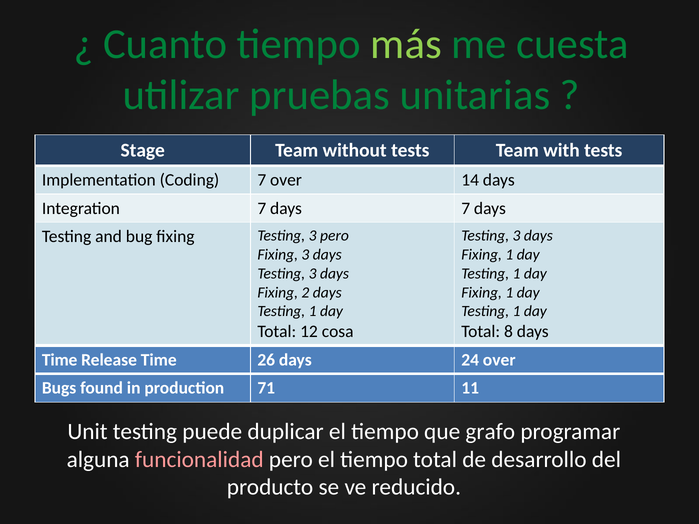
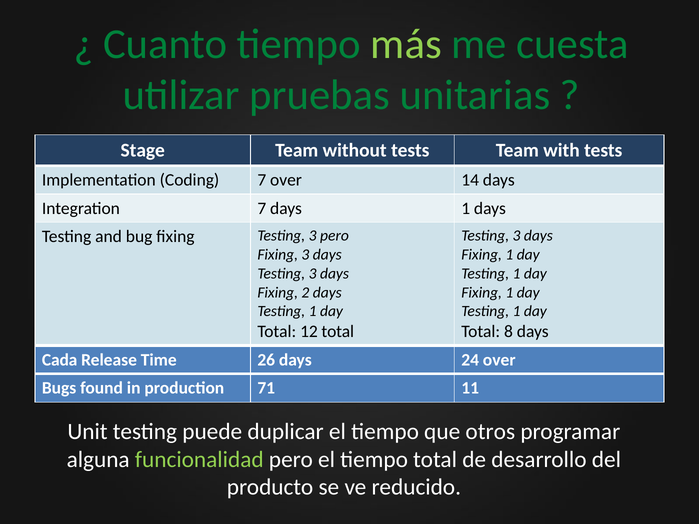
days 7: 7 -> 1
12 cosa: cosa -> total
Time at (60, 360): Time -> Cada
grafo: grafo -> otros
funcionalidad colour: pink -> light green
